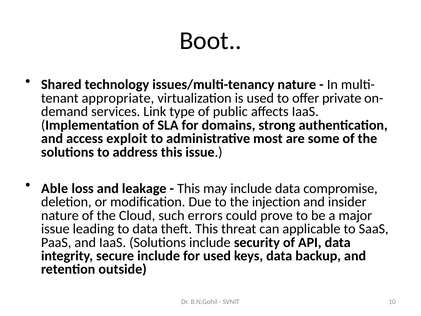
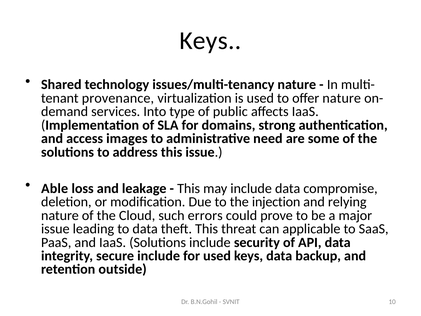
Boot at (210, 41): Boot -> Keys
appropriate: appropriate -> provenance
offer private: private -> nature
Link: Link -> Into
exploit: exploit -> images
most: most -> need
insider: insider -> relying
